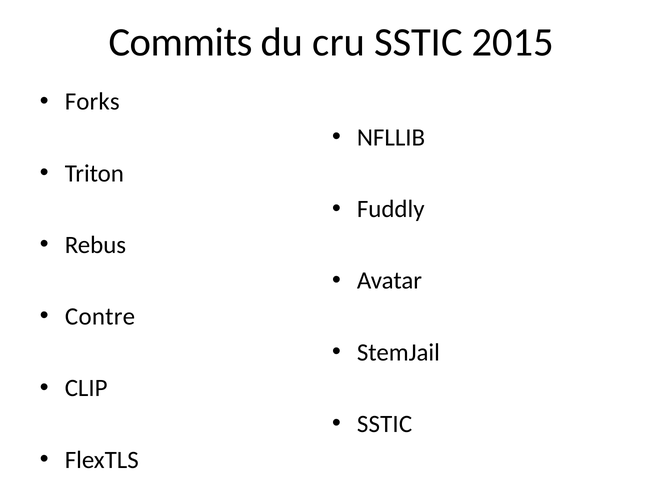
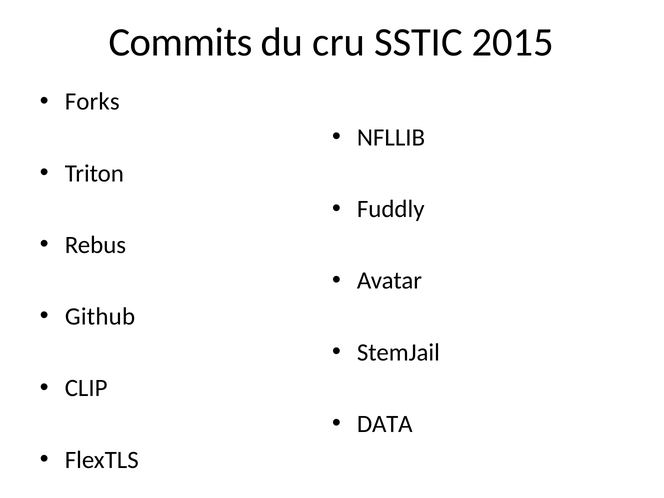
Contre: Contre -> Github
SSTIC at (385, 424): SSTIC -> DATA
